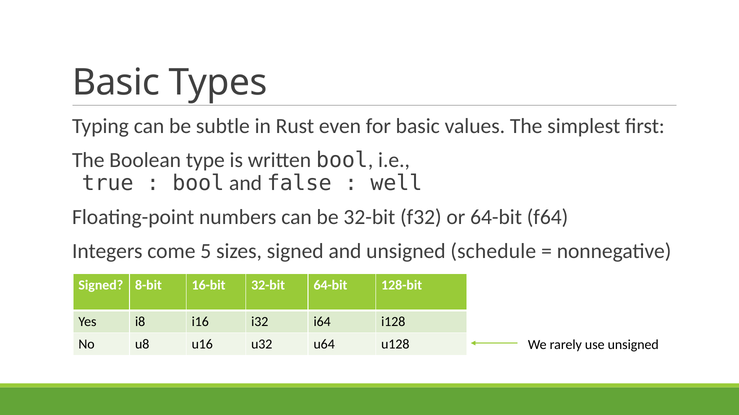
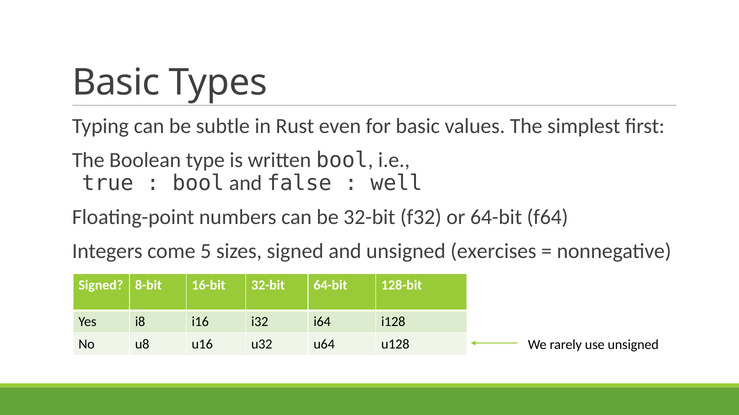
schedule: schedule -> exercises
